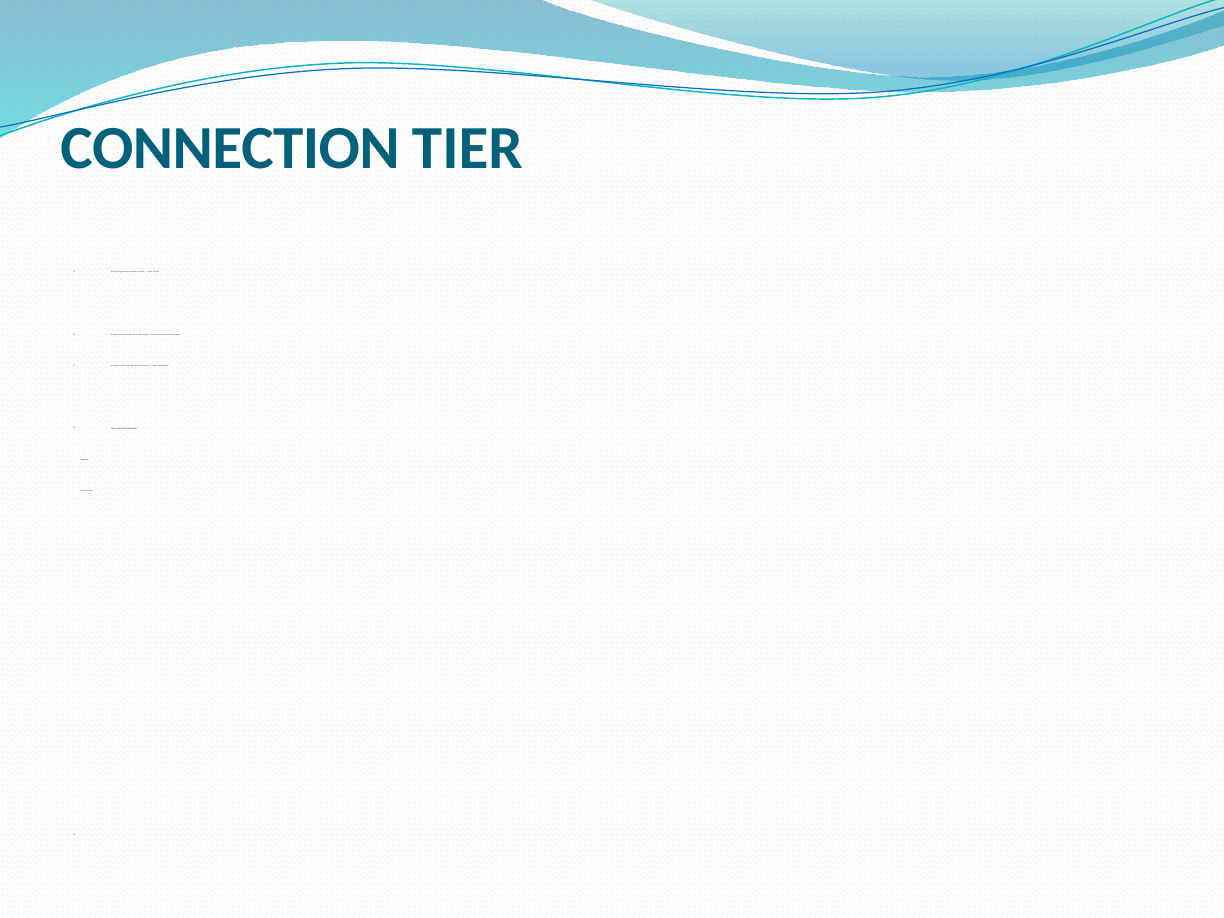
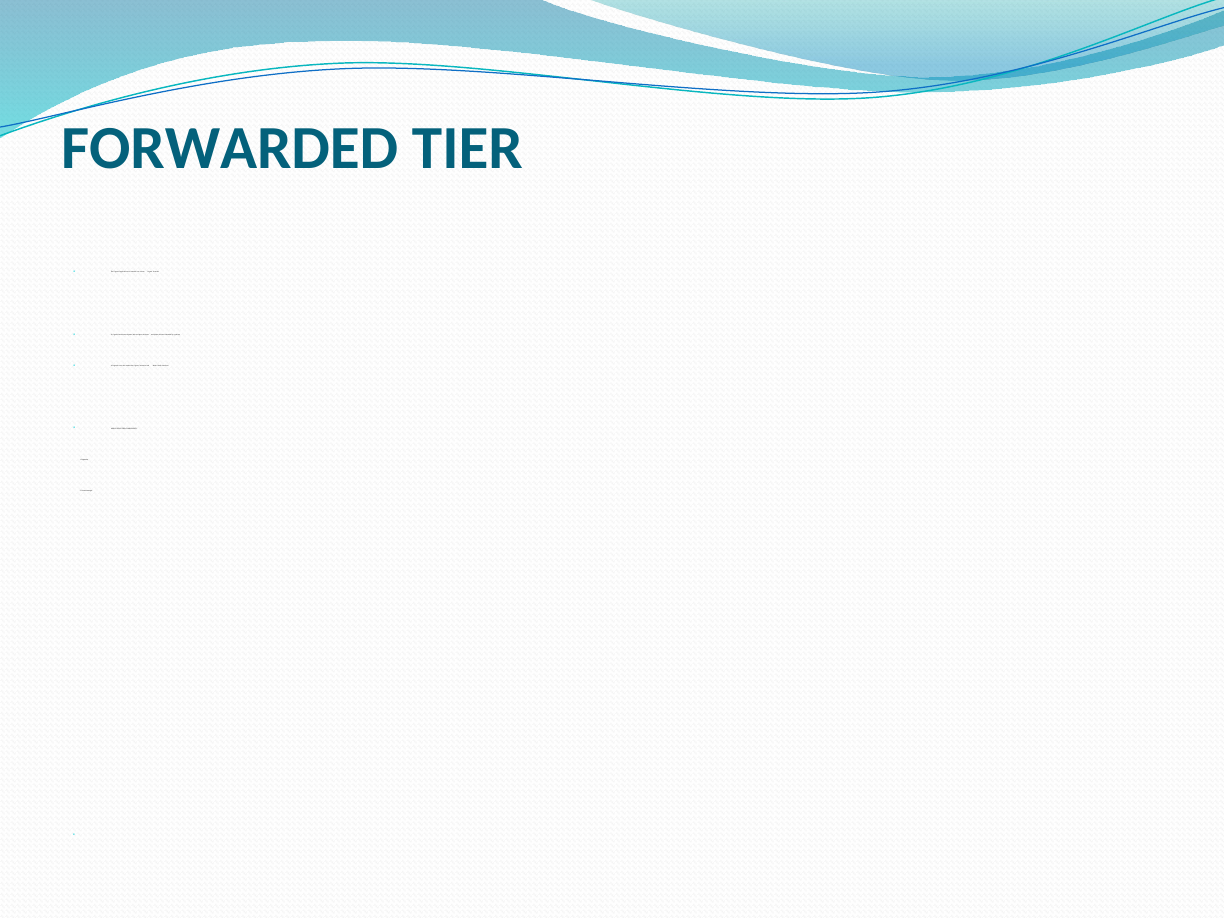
CONNECTION at (230, 149): CONNECTION -> FORWARDED
